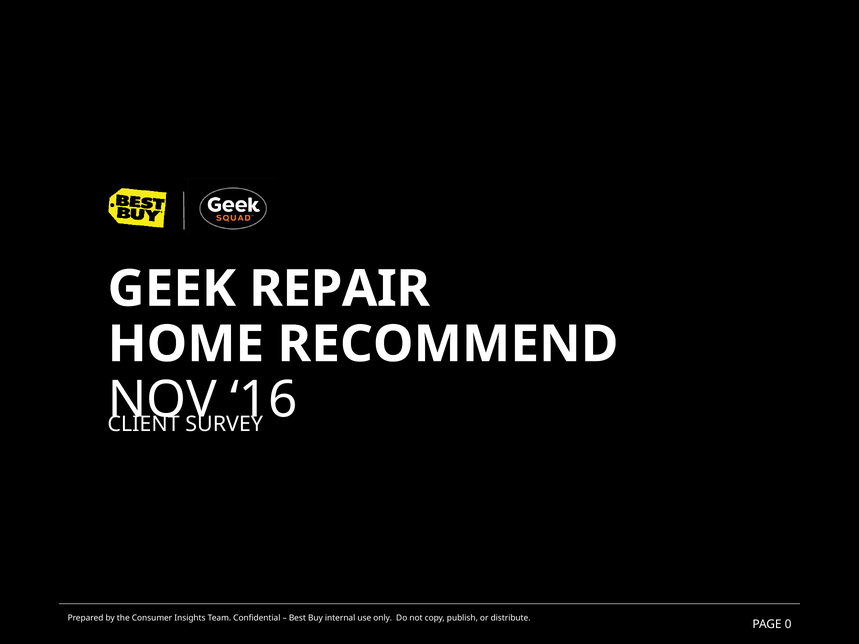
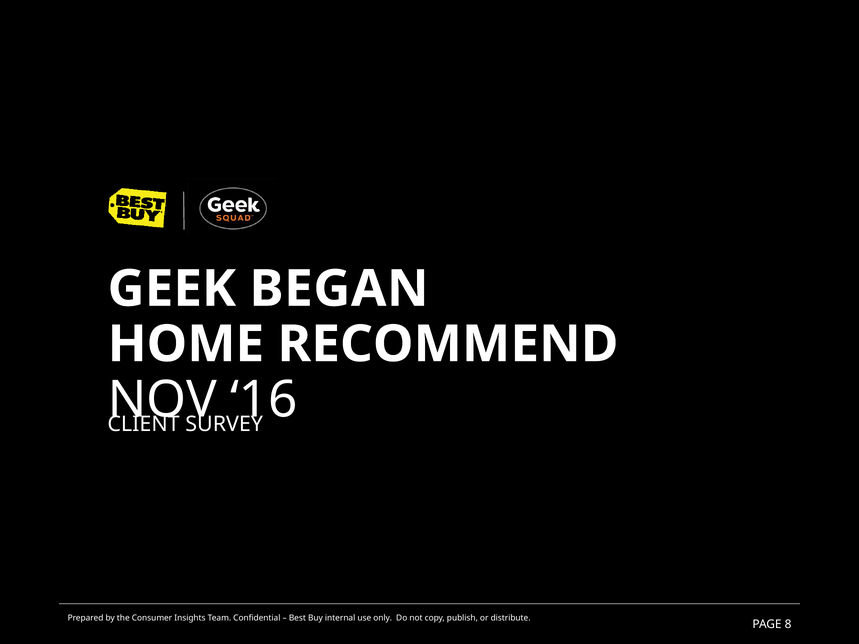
REPAIR: REPAIR -> BEGAN
0: 0 -> 8
